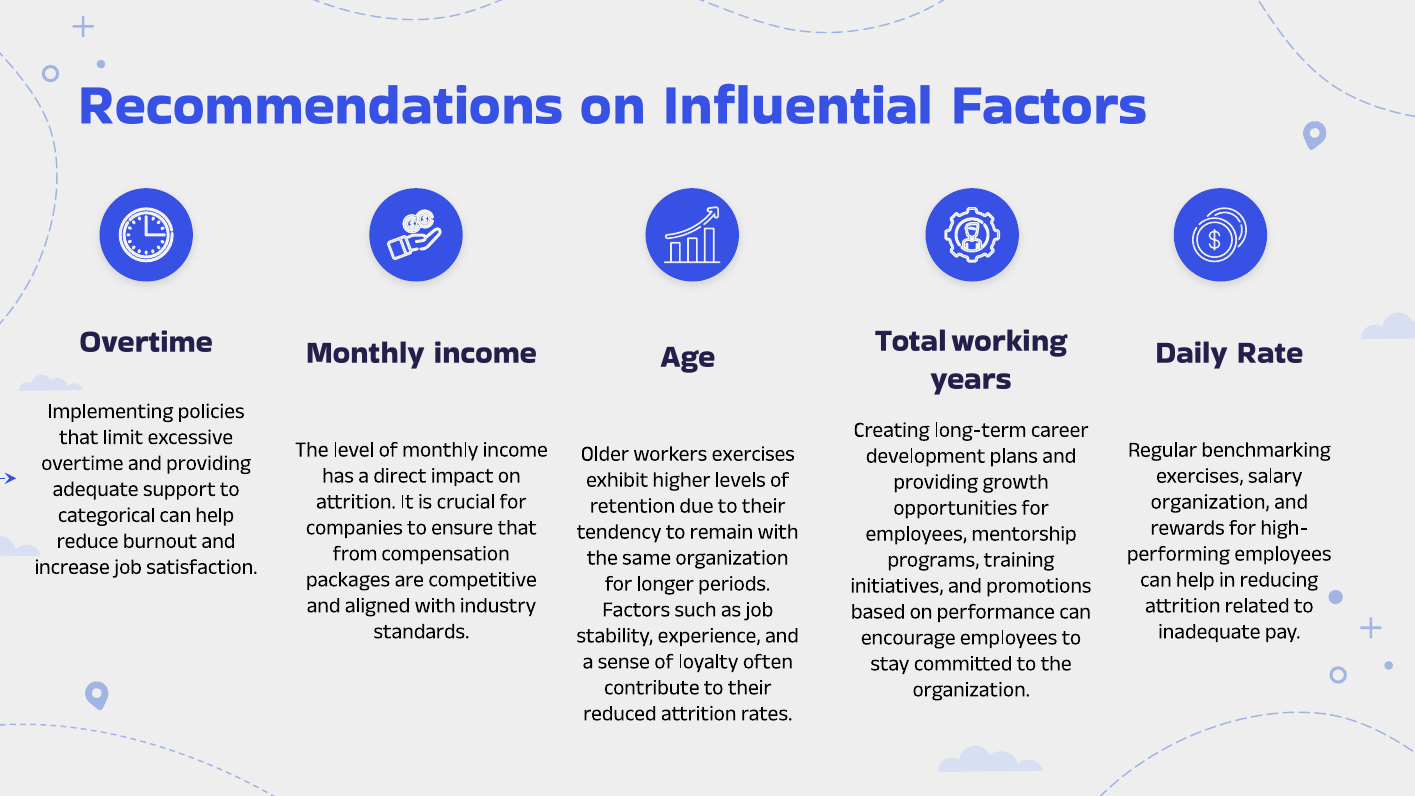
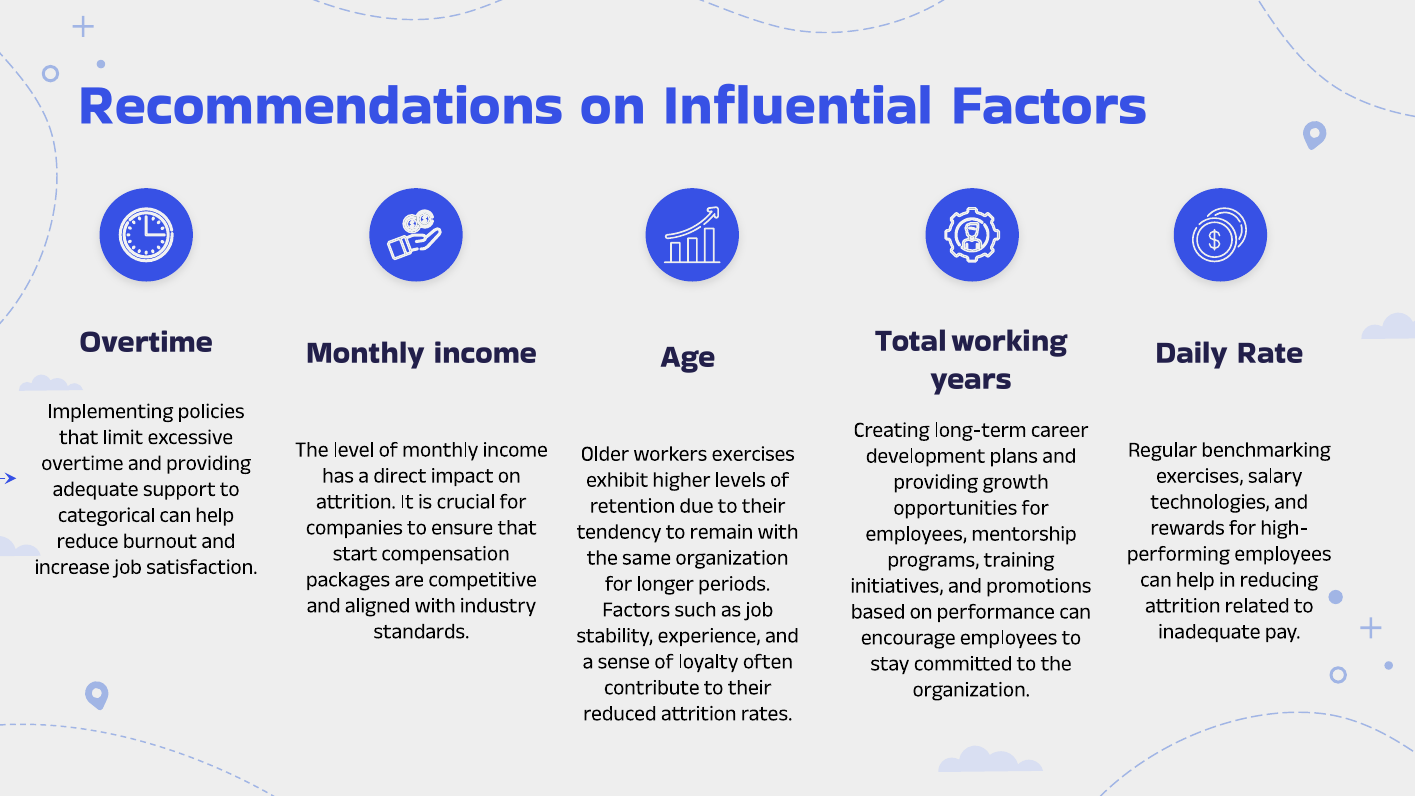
organization at (1210, 501): organization -> technologies
from: from -> start
